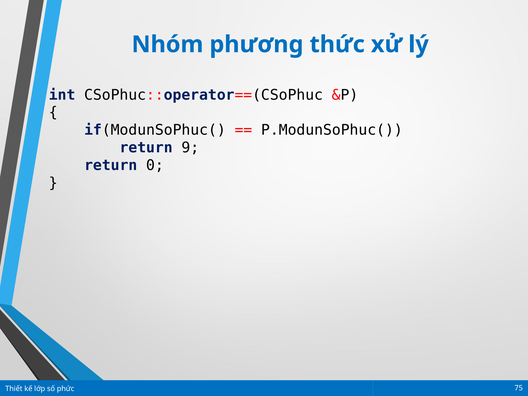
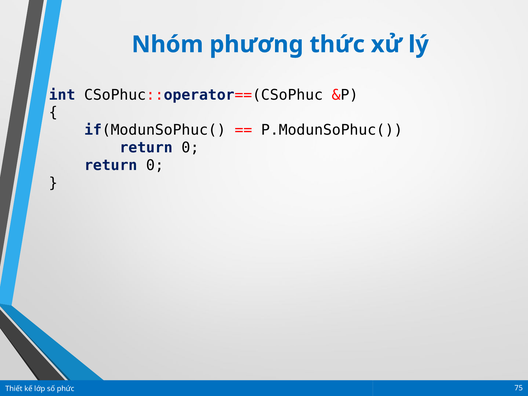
9 at (190, 148): 9 -> 0
